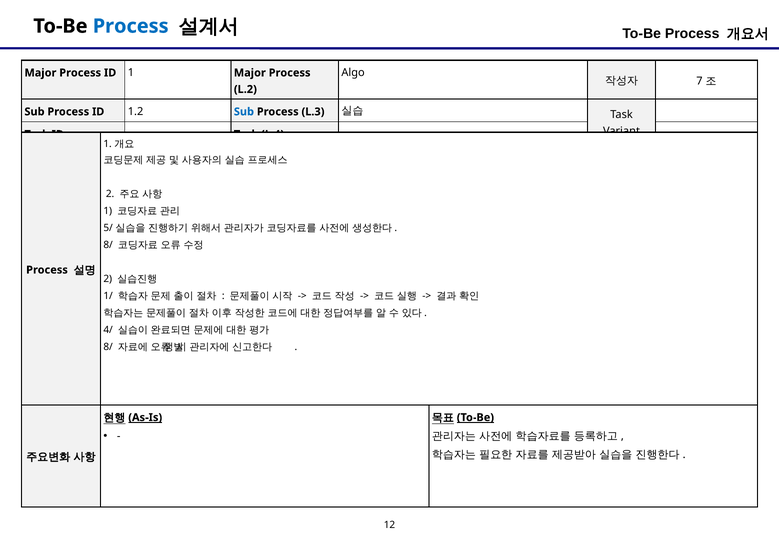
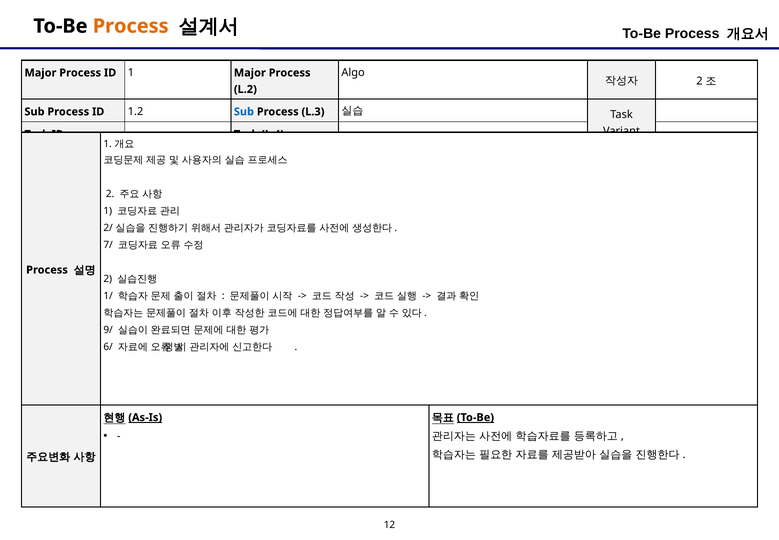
Process at (131, 26) colour: blue -> orange
7 at (700, 81): 7 -> 2
5/: 5/ -> 2/
8/ at (108, 244): 8/ -> 7/
4/: 4/ -> 9/
8/ at (108, 346): 8/ -> 6/
